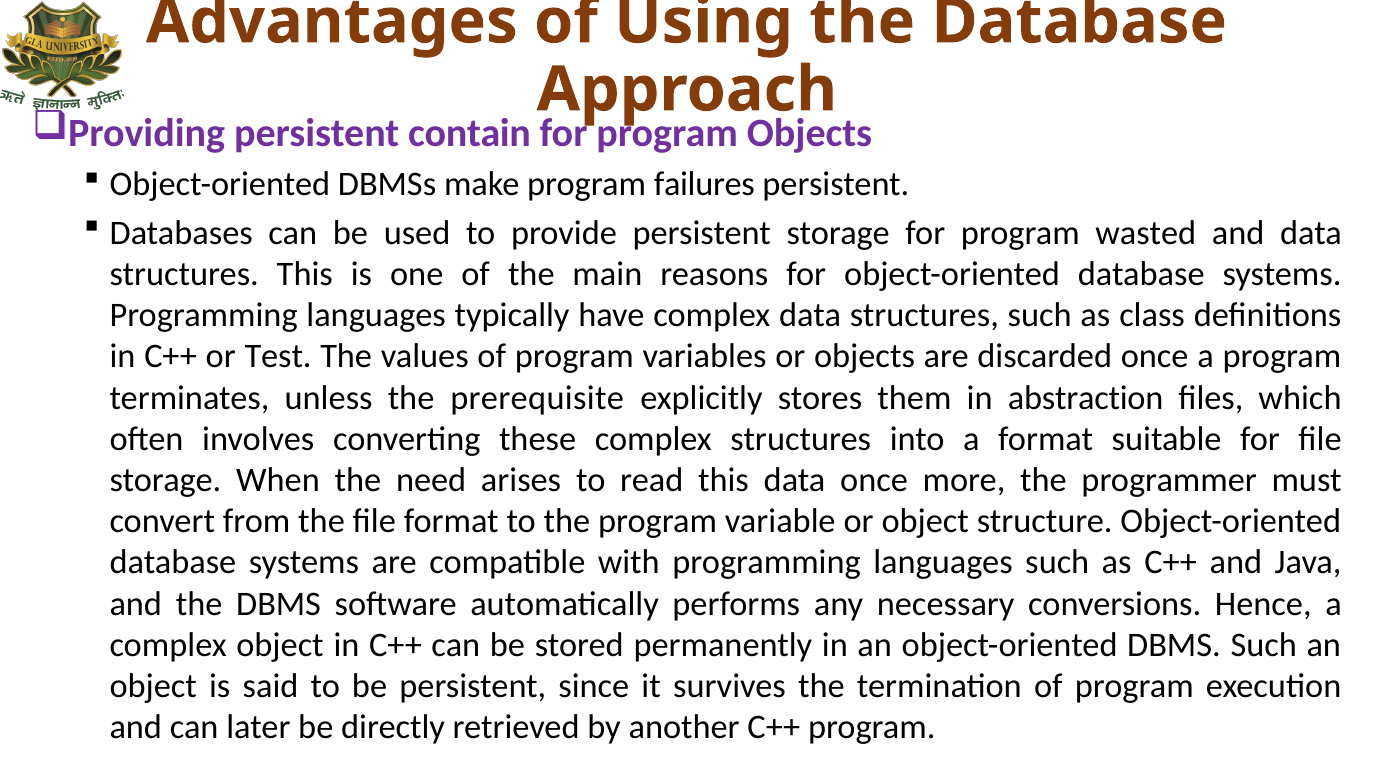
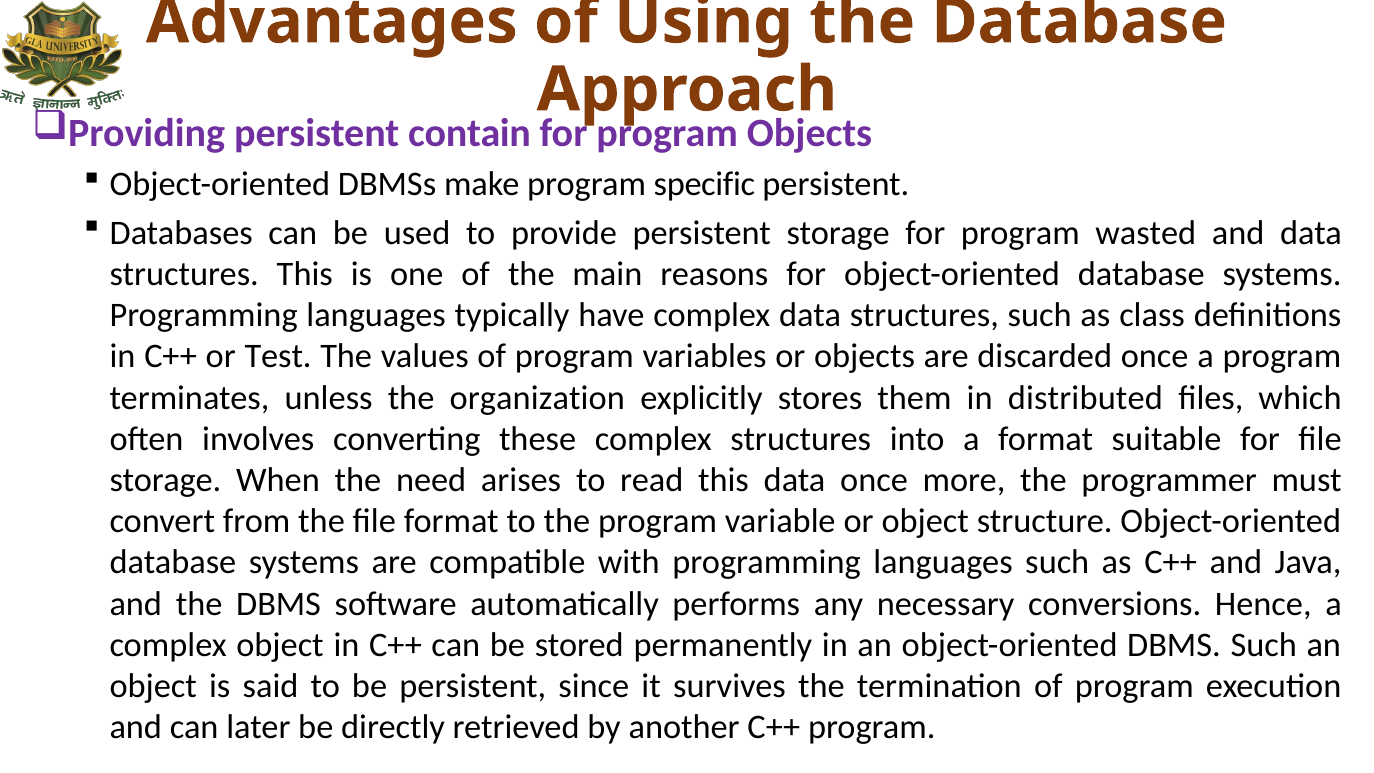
failures: failures -> specific
prerequisite: prerequisite -> organization
abstraction: abstraction -> distributed
